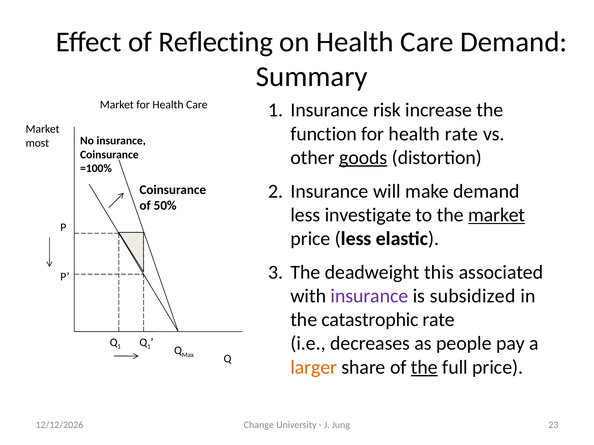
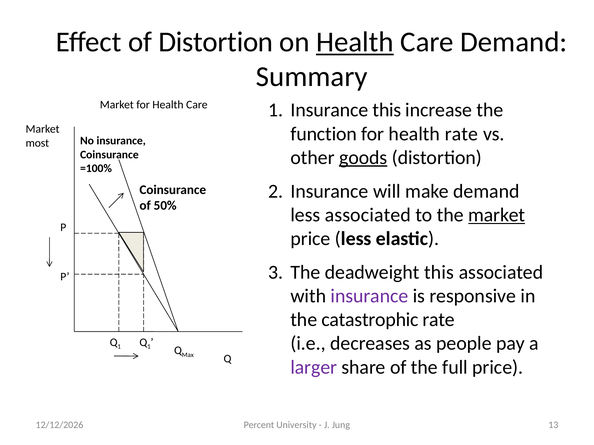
of Reflecting: Reflecting -> Distortion
Health at (355, 42) underline: none -> present
Insurance risk: risk -> this
less investigate: investigate -> associated
subsidized: subsidized -> responsive
larger colour: orange -> purple
the at (424, 368) underline: present -> none
Change: Change -> Percent
23: 23 -> 13
